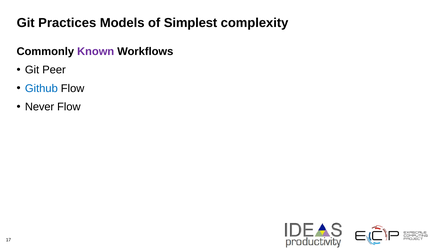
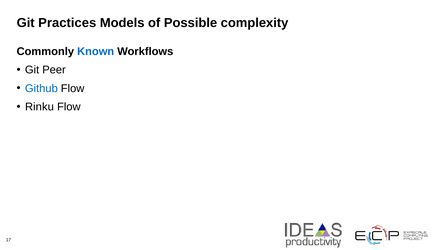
Simplest: Simplest -> Possible
Known colour: purple -> blue
Never: Never -> Rinku
